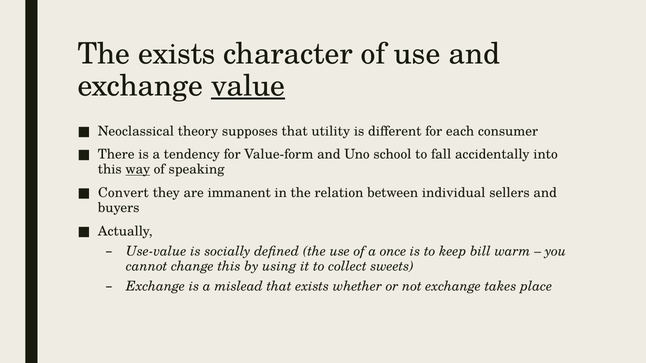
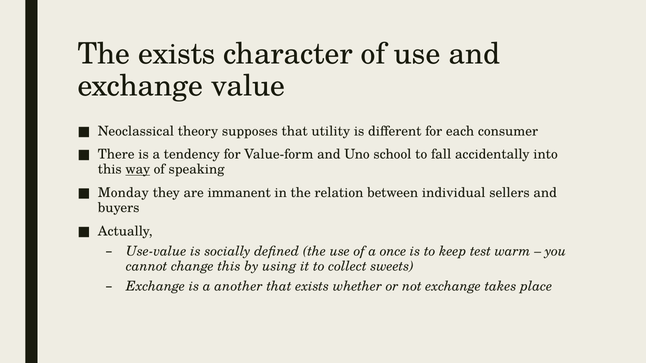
value underline: present -> none
Convert: Convert -> Monday
bill: bill -> test
mislead: mislead -> another
